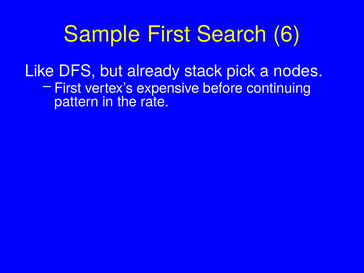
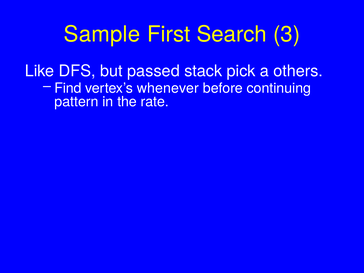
6: 6 -> 3
already: already -> passed
nodes: nodes -> others
First at (68, 88): First -> Find
expensive: expensive -> whenever
